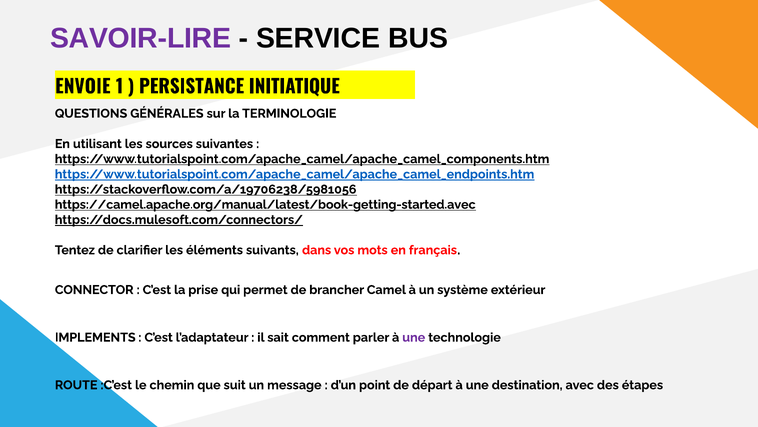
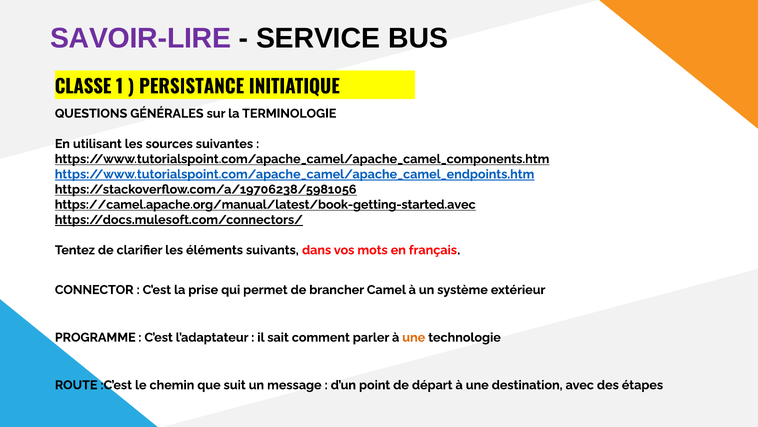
ENVOIE: ENVOIE -> CLASSE
IMPLEMENTS: IMPLEMENTS -> PROGRAMME
une at (414, 337) colour: purple -> orange
